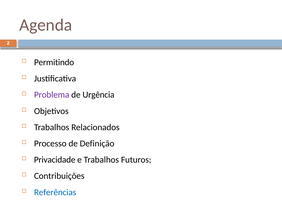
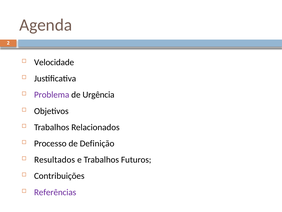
Permitindo: Permitindo -> Velocidade
Privacidade: Privacidade -> Resultados
Referências colour: blue -> purple
